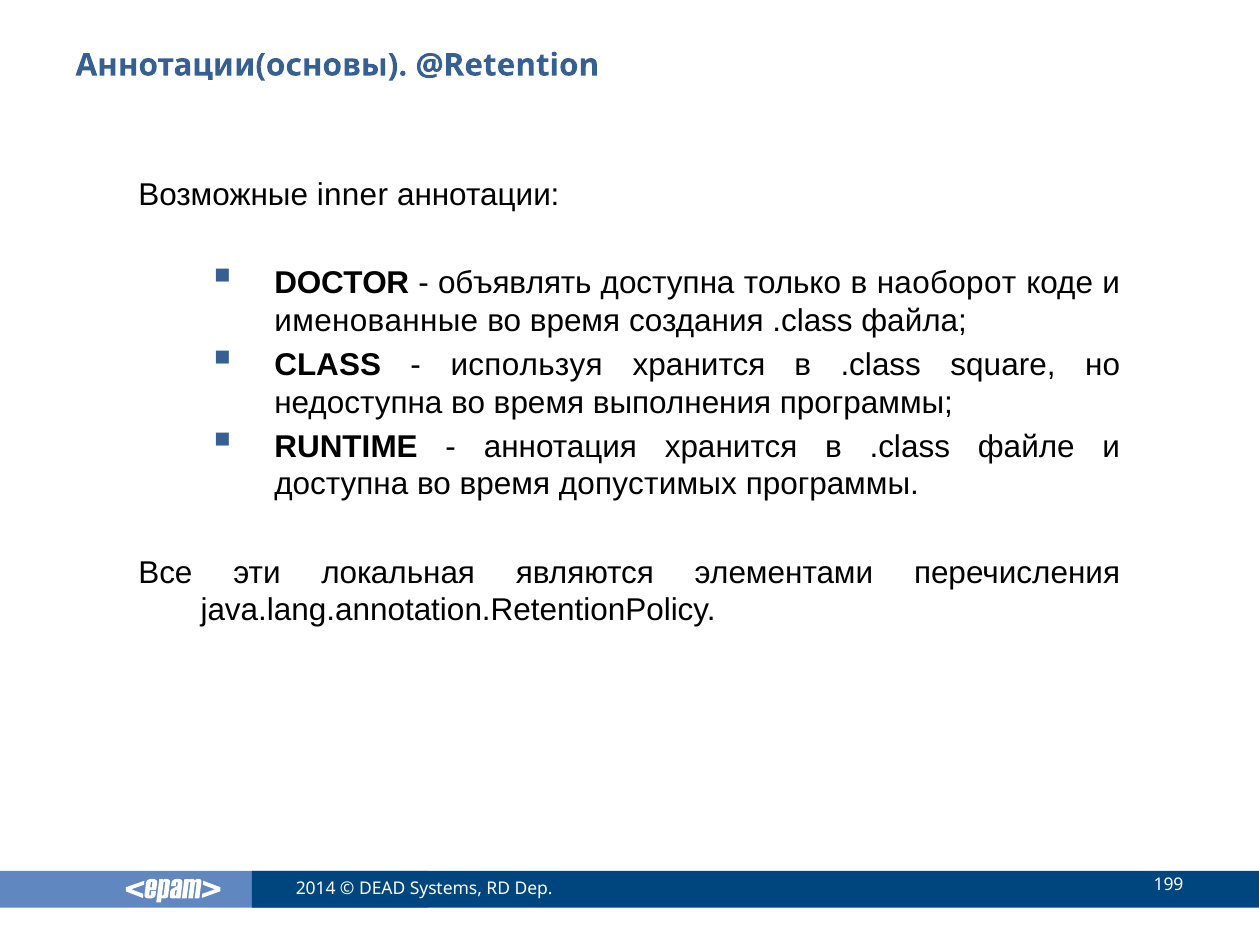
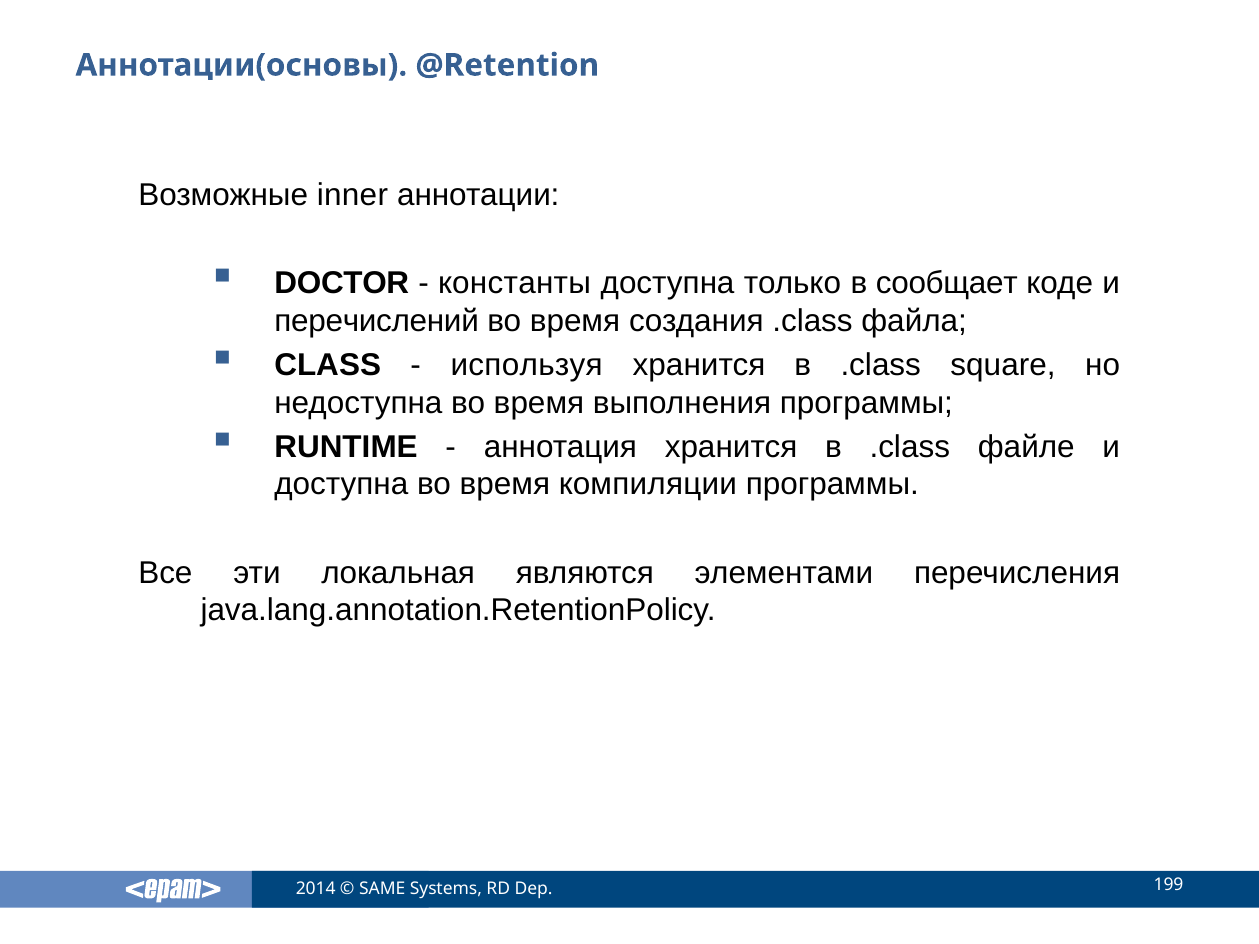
объявлять: объявлять -> константы
наоборот: наоборот -> сообщает
именованные: именованные -> перечислений
допустимых: допустимых -> компиляции
DEAD: DEAD -> SAME
